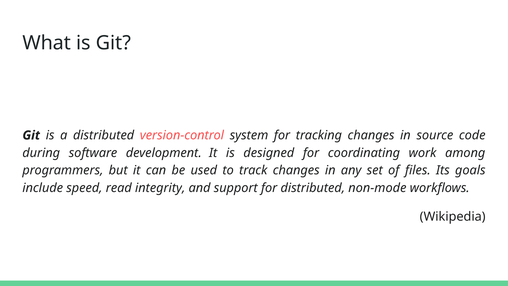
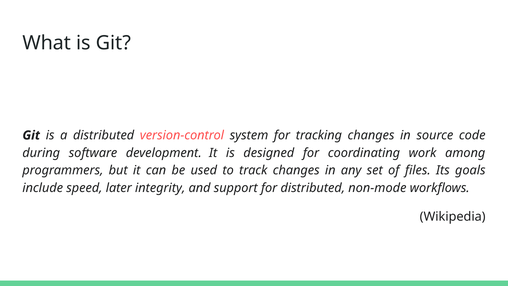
read: read -> later
